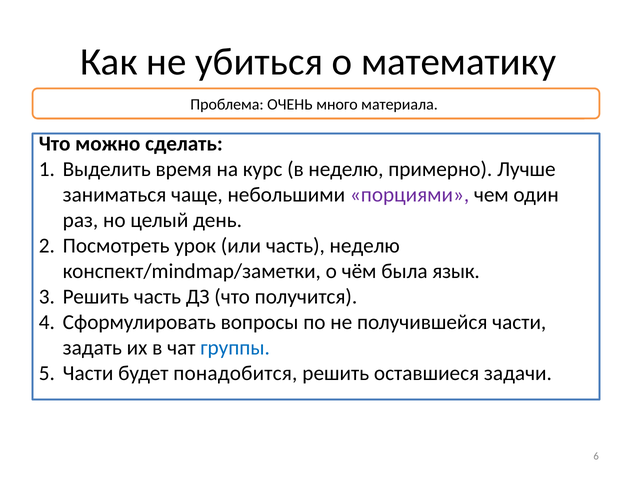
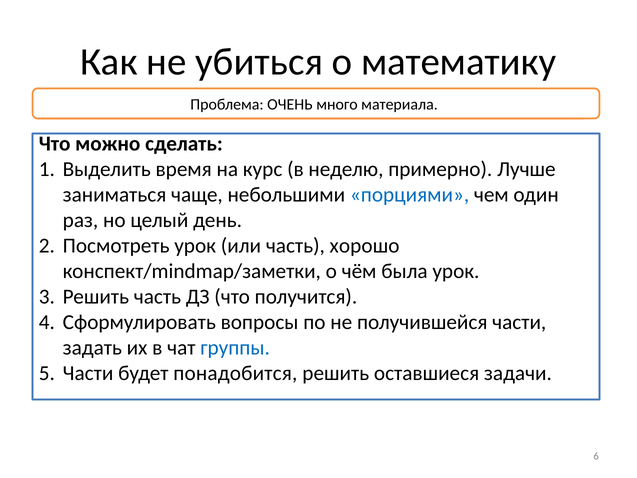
порциями colour: purple -> blue
часть неделю: неделю -> хорошо
была язык: язык -> урок
